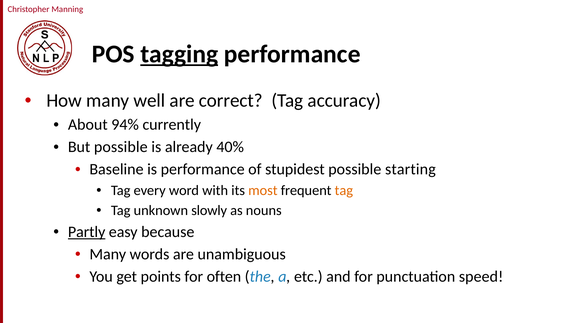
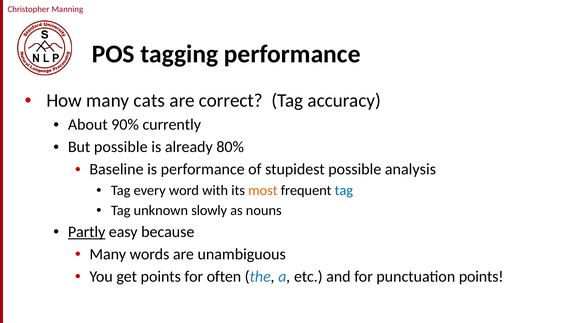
tagging underline: present -> none
well: well -> cats
94%: 94% -> 90%
40%: 40% -> 80%
starting: starting -> analysis
tag at (344, 190) colour: orange -> blue
punctuation speed: speed -> points
